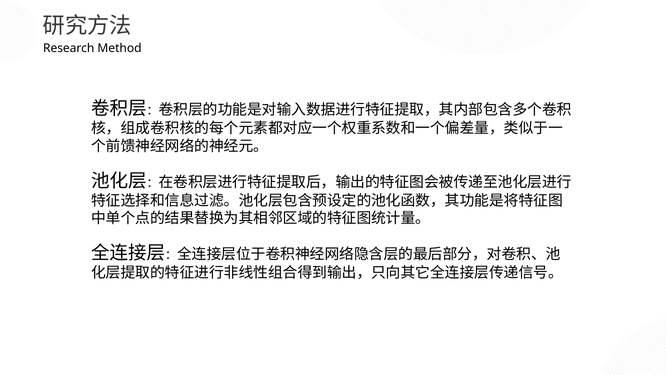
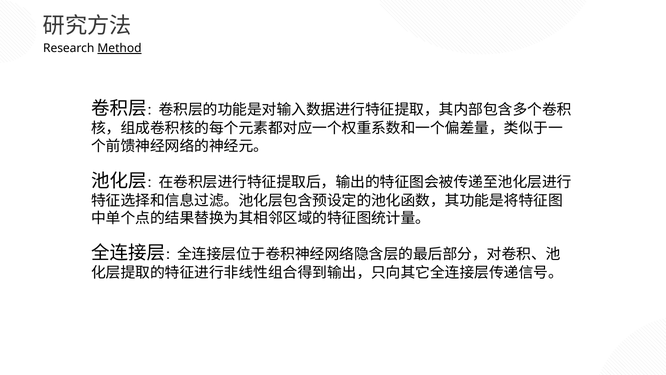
Method underline: none -> present
